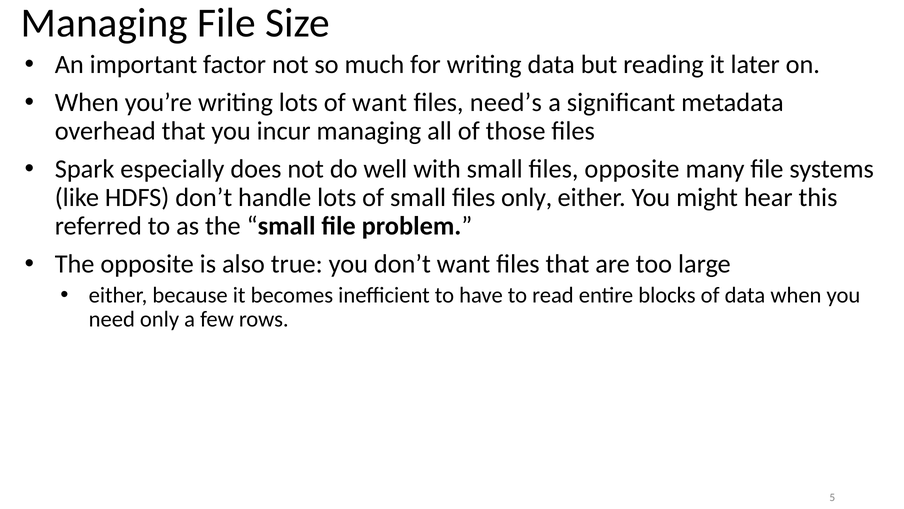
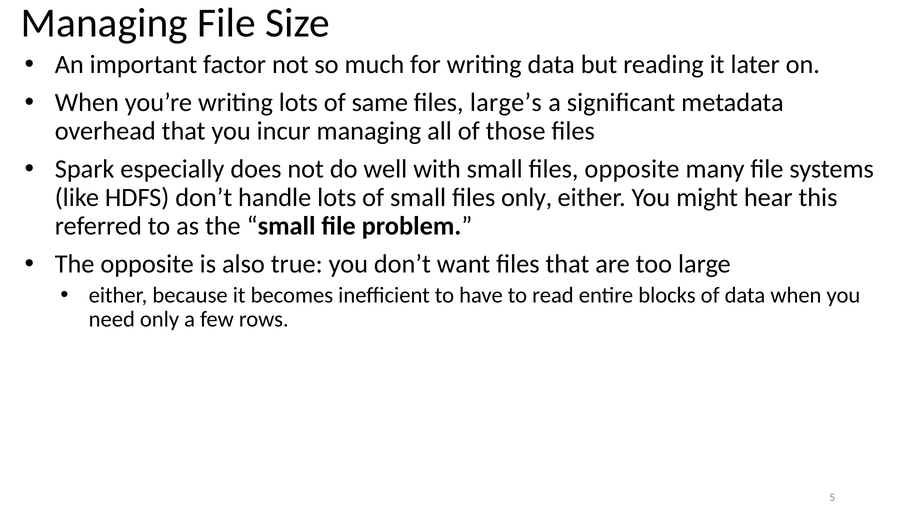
of want: want -> same
need’s: need’s -> large’s
